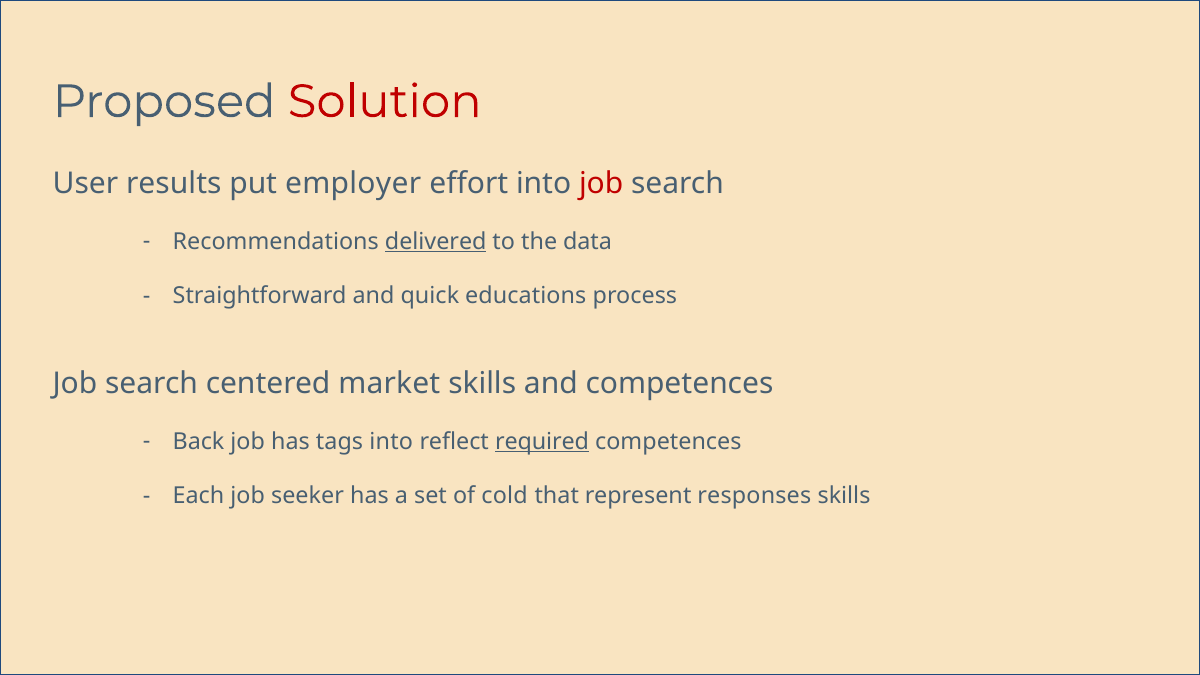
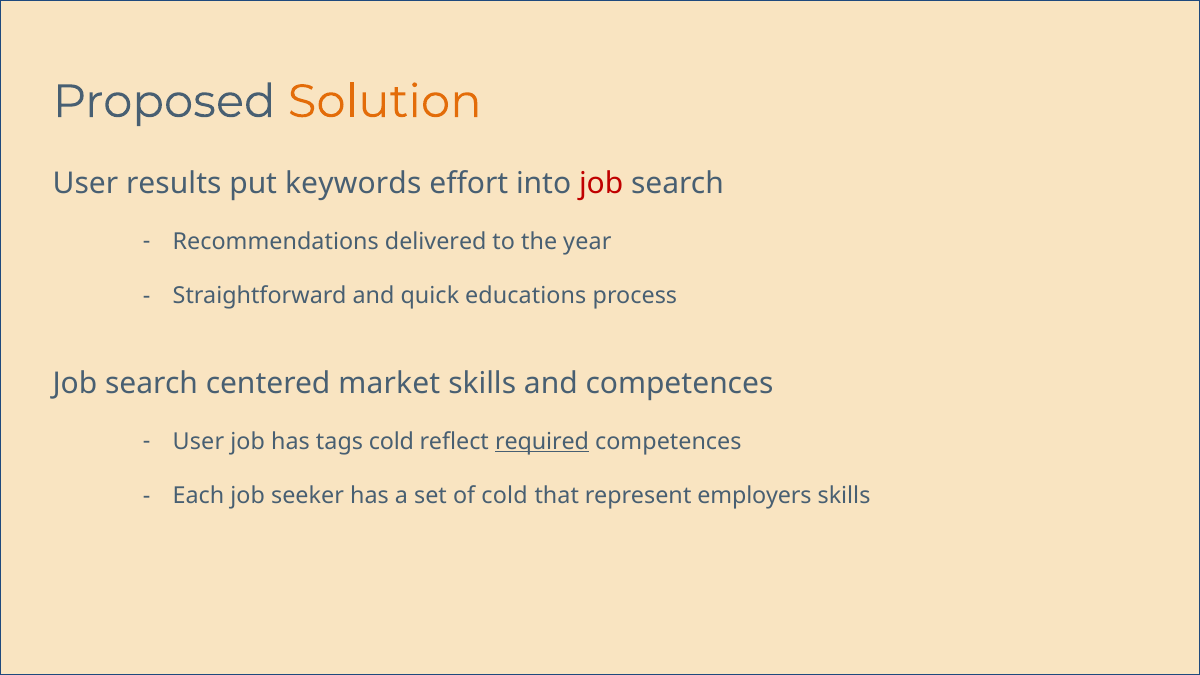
Solution colour: red -> orange
employer: employer -> keywords
delivered underline: present -> none
data: data -> year
Back at (199, 441): Back -> User
tags into: into -> cold
responses: responses -> employers
